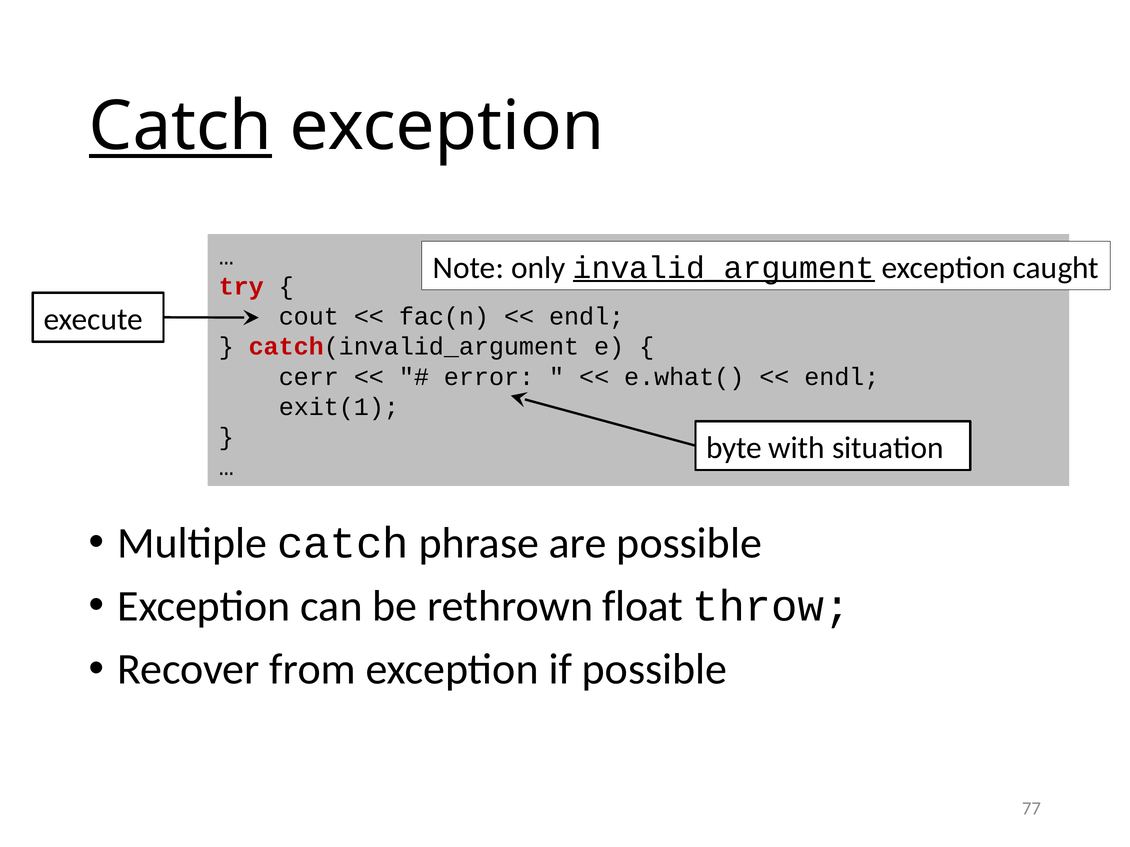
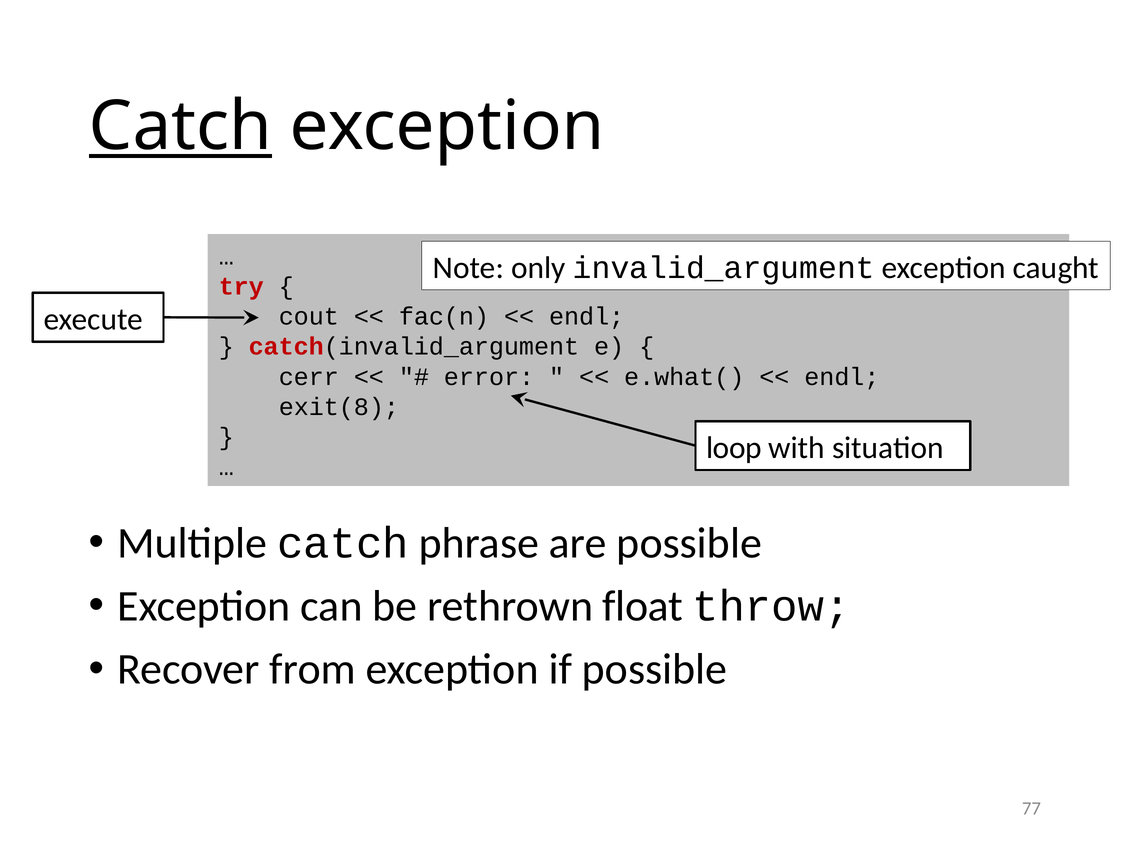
invalid_argument underline: present -> none
exit(1: exit(1 -> exit(8
byte: byte -> loop
